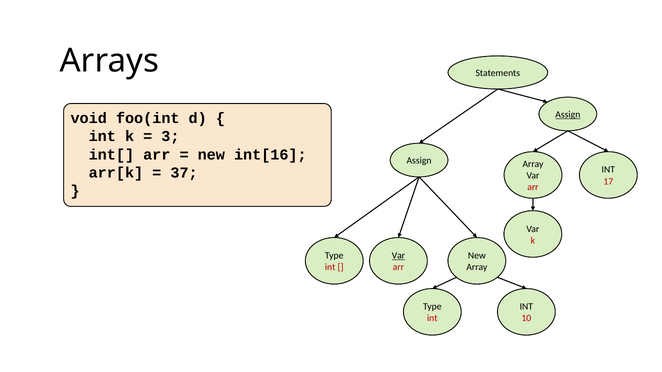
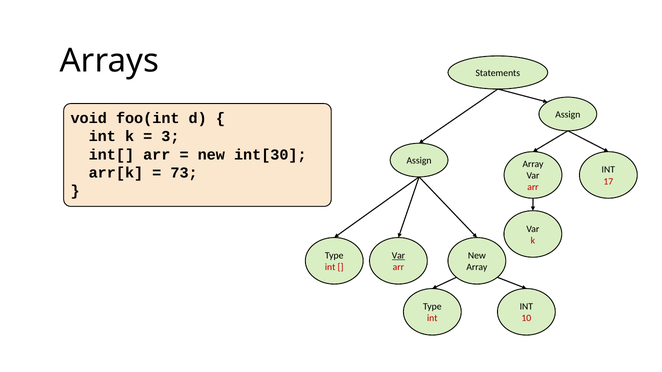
Assign at (568, 115) underline: present -> none
int[16: int[16 -> int[30
37: 37 -> 73
